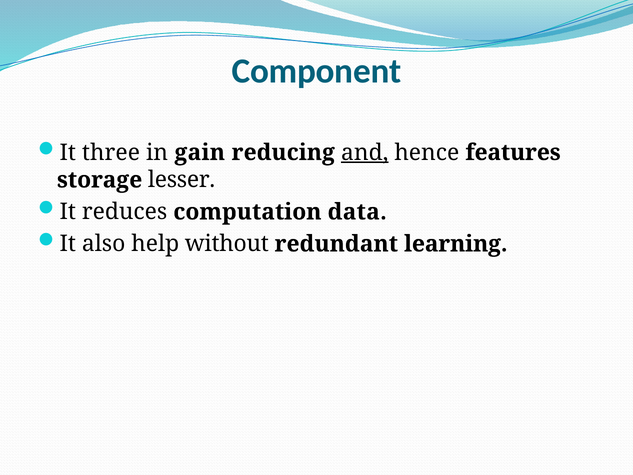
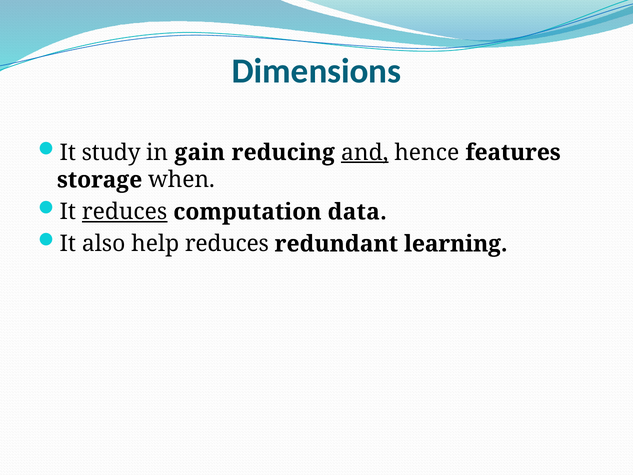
Component: Component -> Dimensions
three: three -> study
lesser: lesser -> when
reduces at (125, 212) underline: none -> present
help without: without -> reduces
